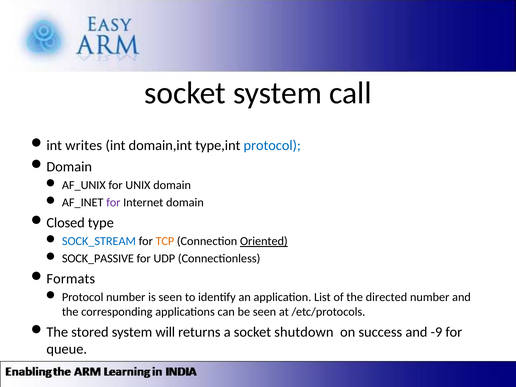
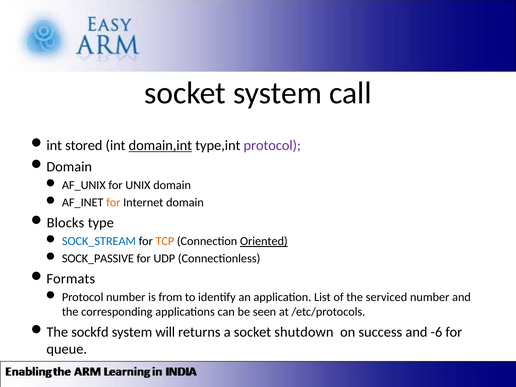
writes: writes -> stored
domain,int underline: none -> present
protocol at (272, 145) colour: blue -> purple
for at (113, 203) colour: purple -> orange
Closed: Closed -> Blocks
is seen: seen -> from
directed: directed -> serviced
stored: stored -> sockfd
-9: -9 -> -6
